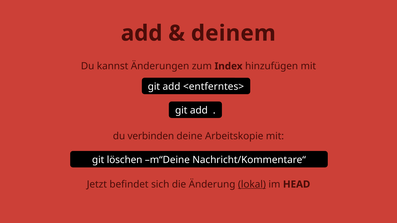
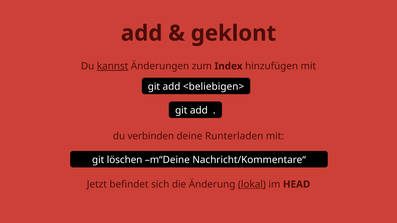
deinem: deinem -> geklont
kannst underline: none -> present
<entferntes>: <entferntes> -> <beliebigen>
Arbeitskopie: Arbeitskopie -> Runterladen
